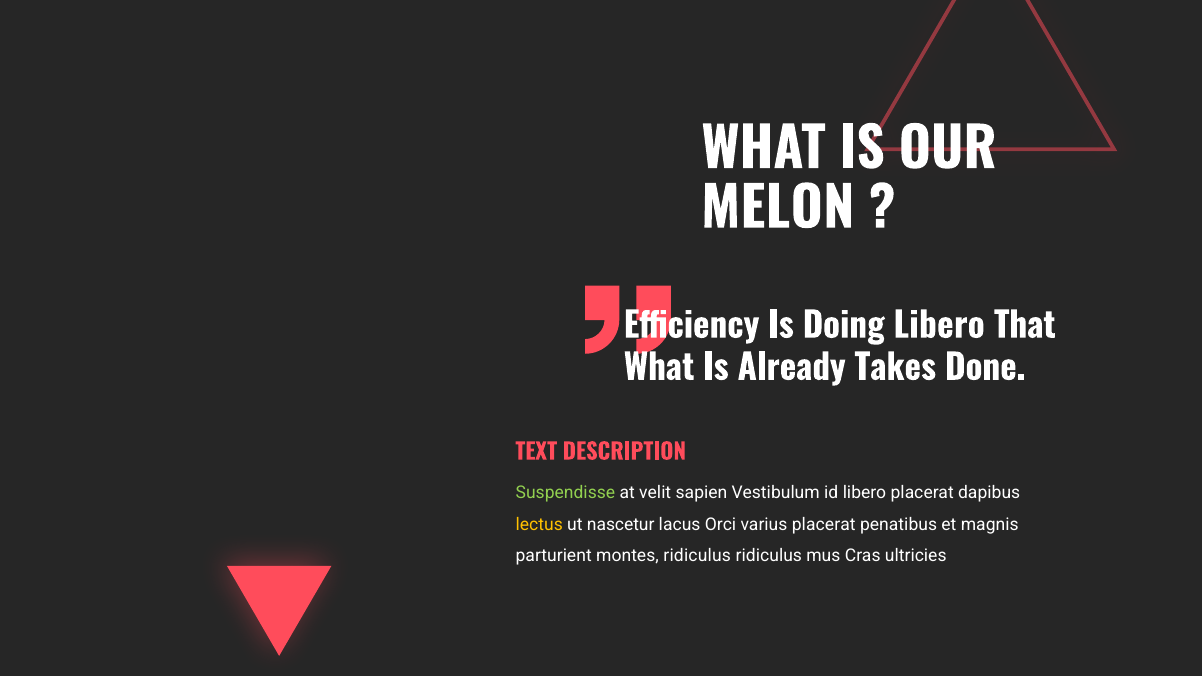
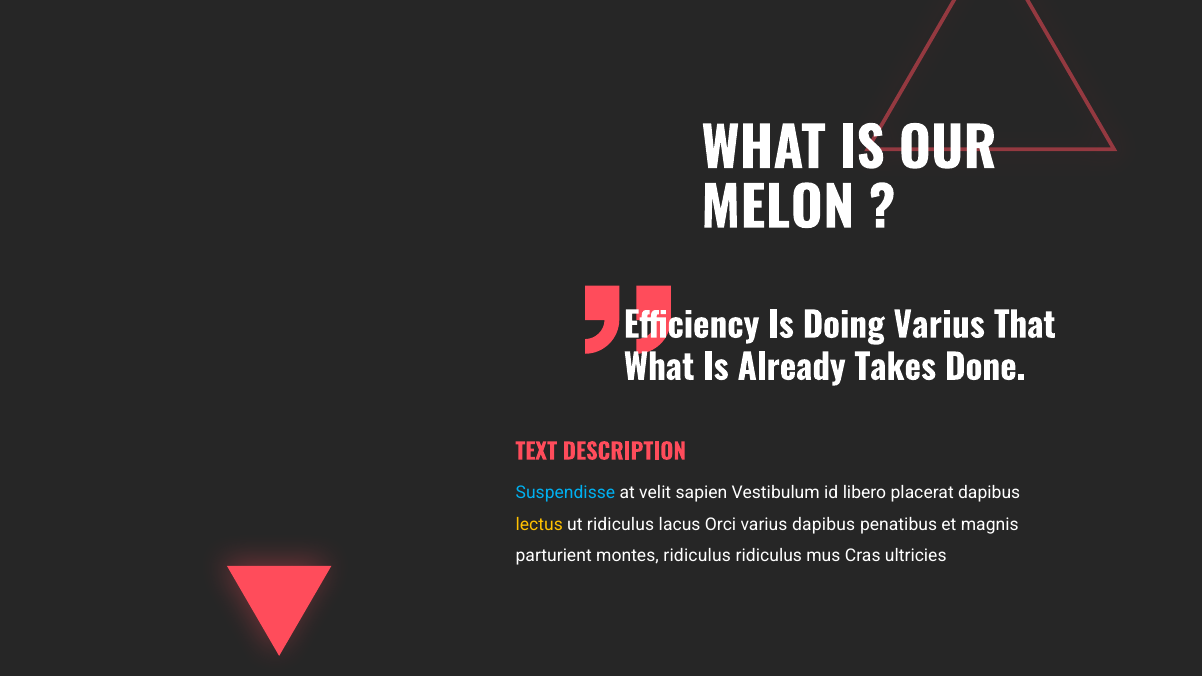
Doing Libero: Libero -> Varius
Suspendisse colour: light green -> light blue
ut nascetur: nascetur -> ridiculus
varius placerat: placerat -> dapibus
